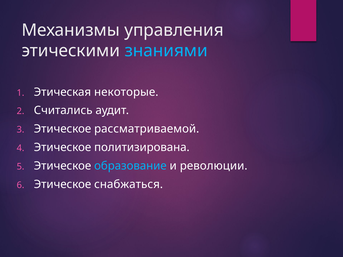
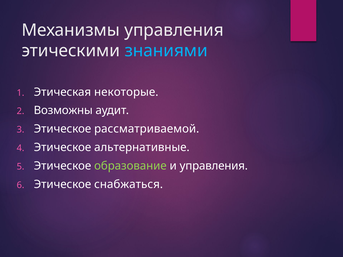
Считались: Считались -> Возможны
политизирована: политизирована -> альтернативные
образование colour: light blue -> light green
и революции: революции -> управления
